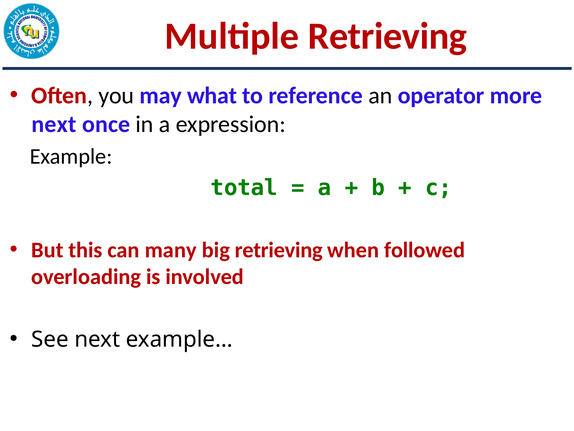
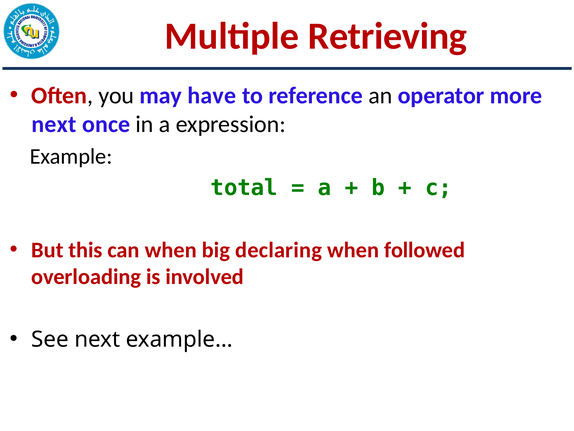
what: what -> have
can many: many -> when
big retrieving: retrieving -> declaring
